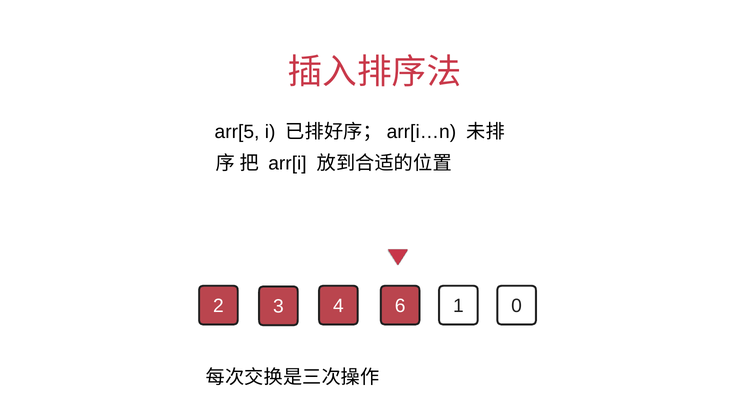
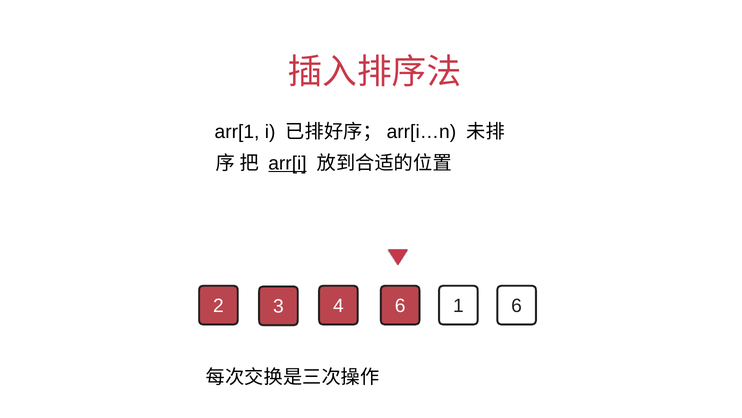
arr[5: arr[5 -> arr[1
arr[i underline: none -> present
1 0: 0 -> 6
